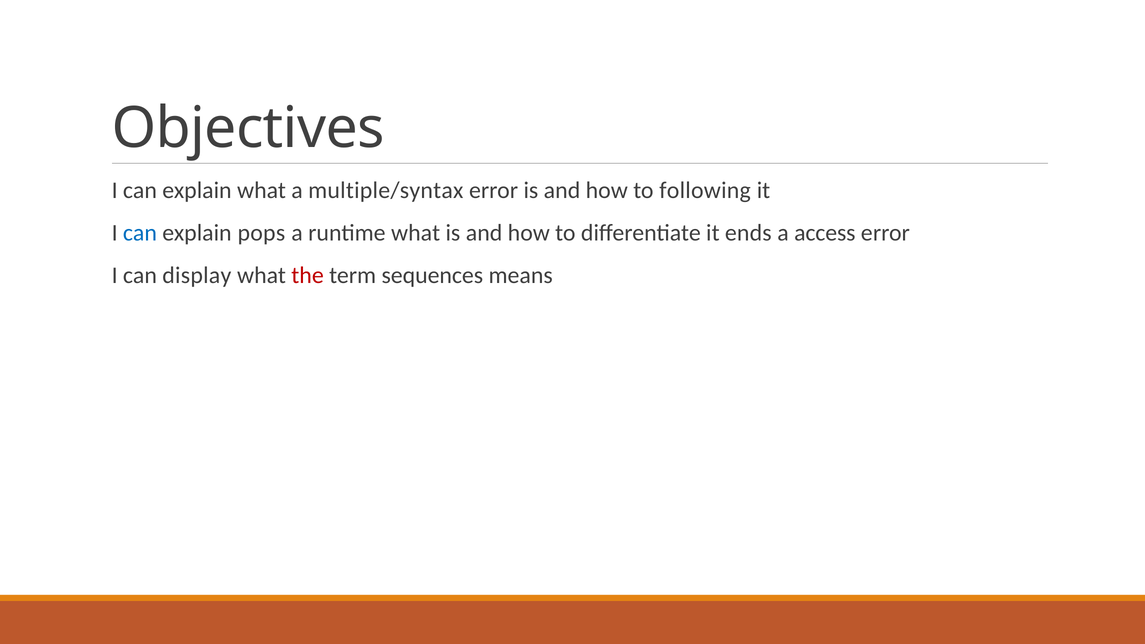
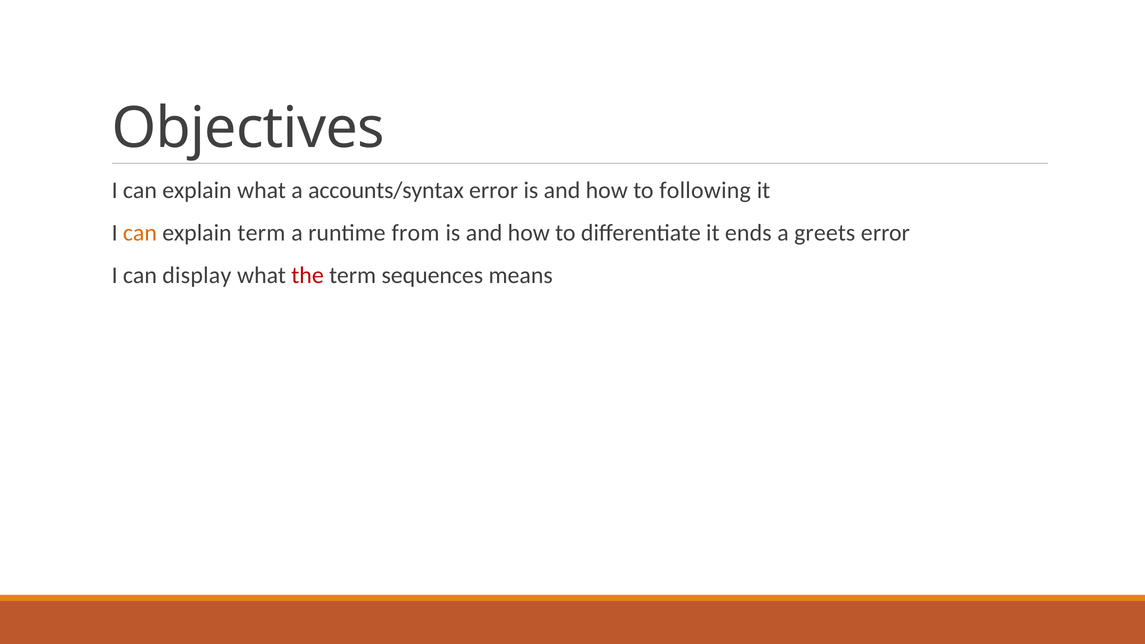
multiple/syntax: multiple/syntax -> accounts/syntax
can at (140, 233) colour: blue -> orange
explain pops: pops -> term
runtime what: what -> from
access: access -> greets
